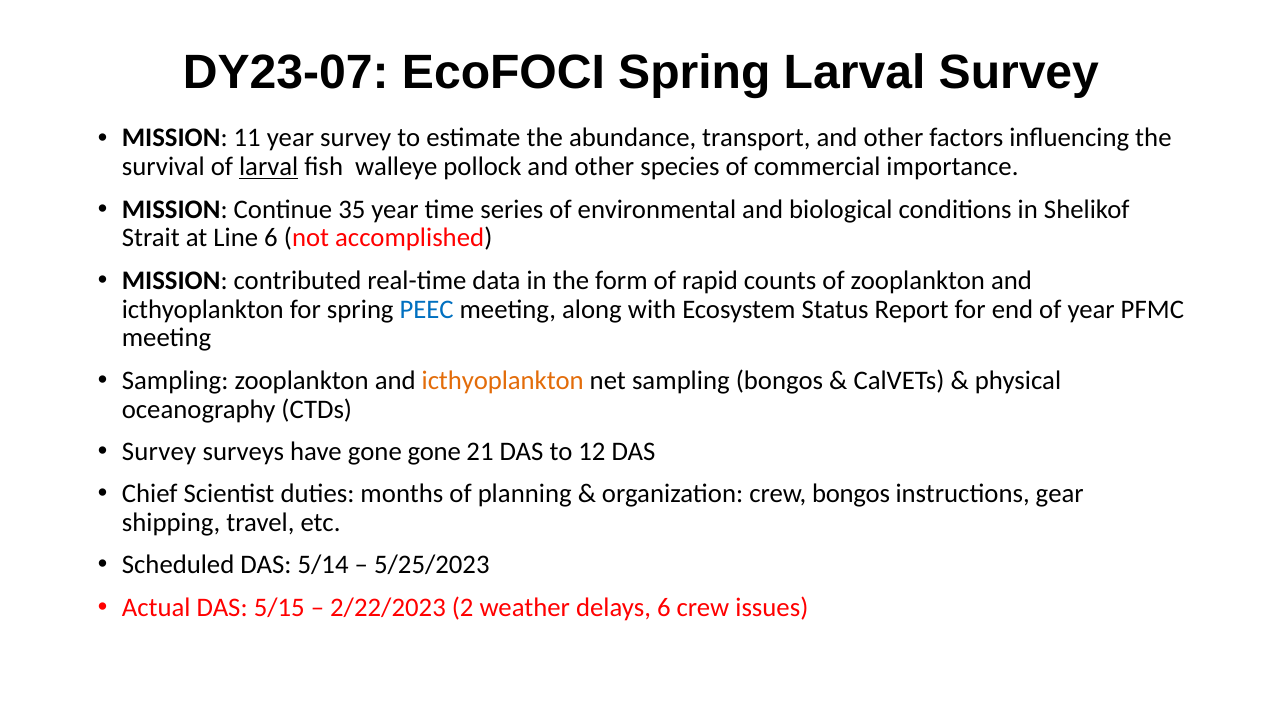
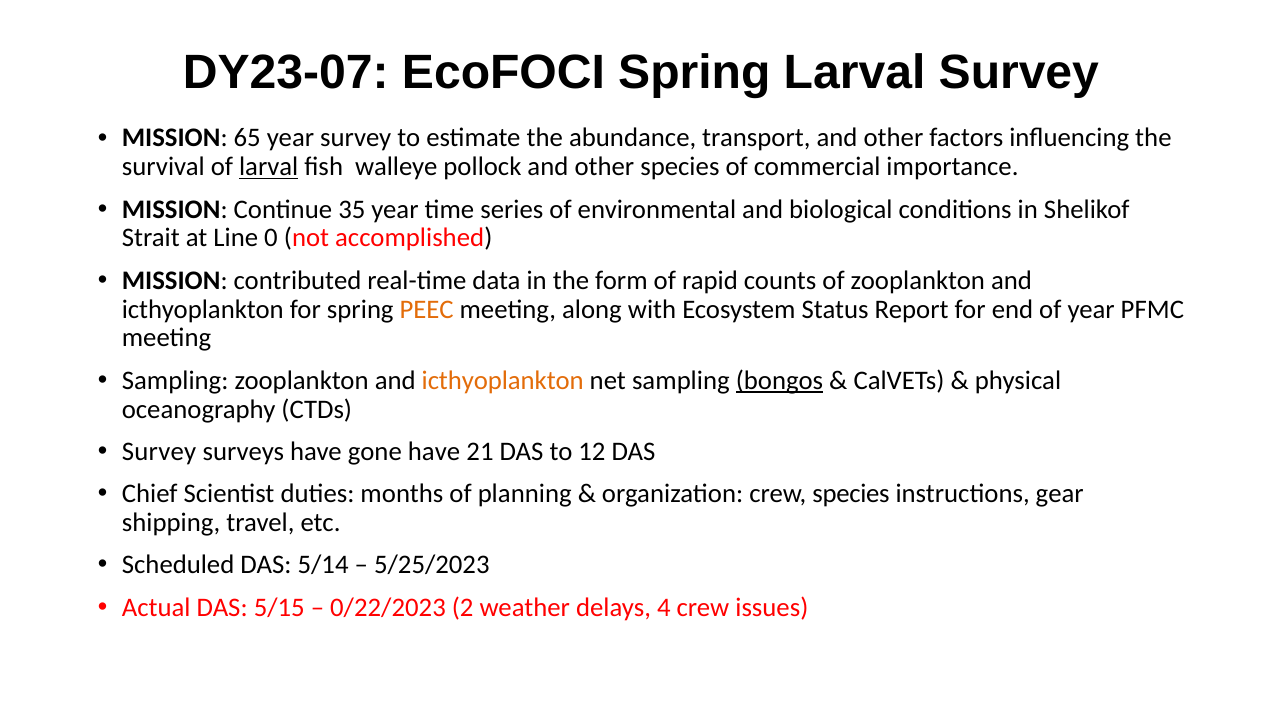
11: 11 -> 65
Line 6: 6 -> 0
PEEC colour: blue -> orange
bongos at (779, 380) underline: none -> present
gone gone: gone -> have
crew bongos: bongos -> species
2/22/2023: 2/22/2023 -> 0/22/2023
delays 6: 6 -> 4
